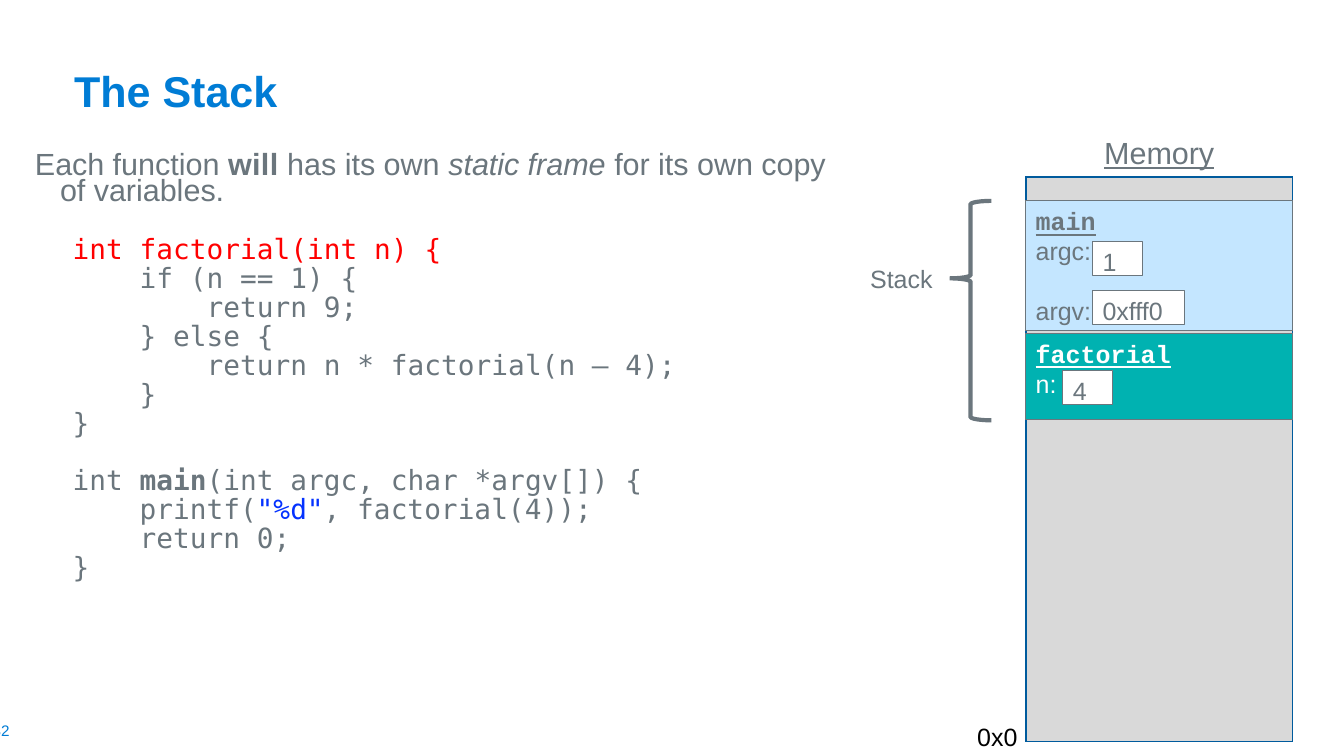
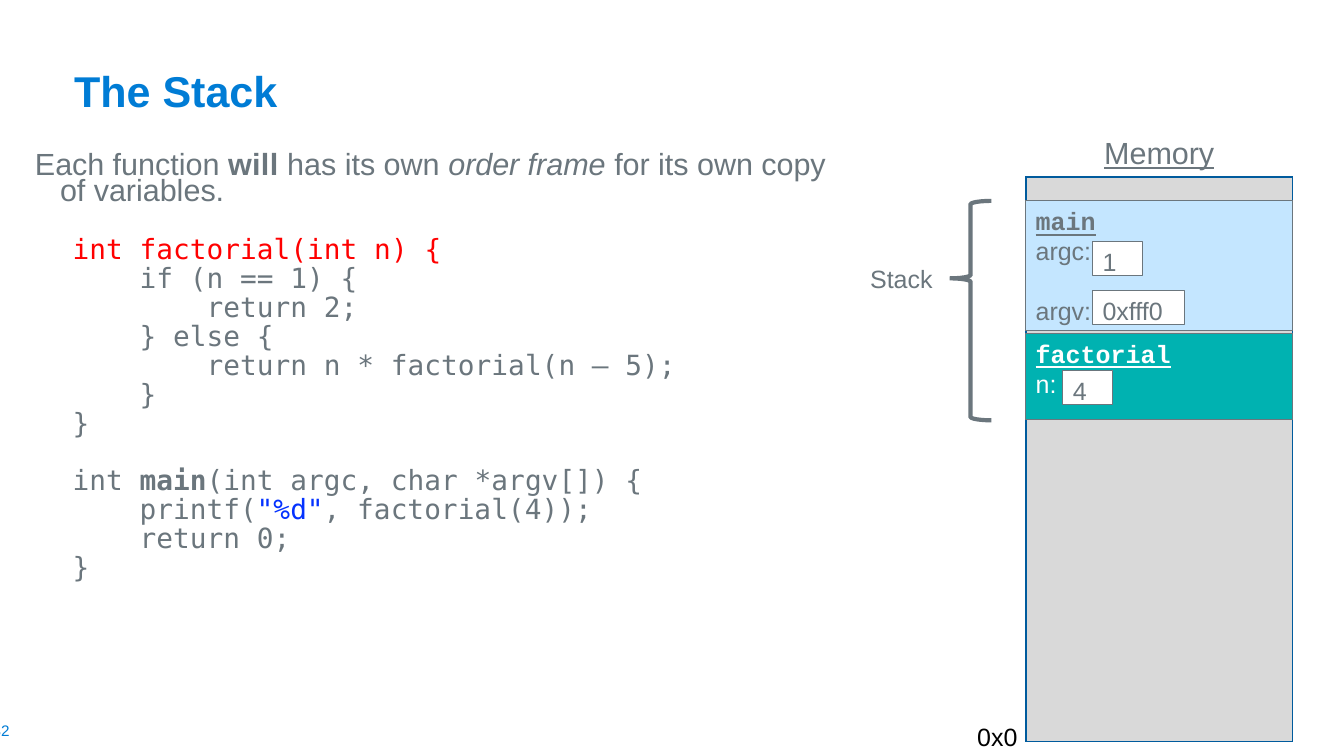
static: static -> order
9: 9 -> 2
4 at (651, 366): 4 -> 5
